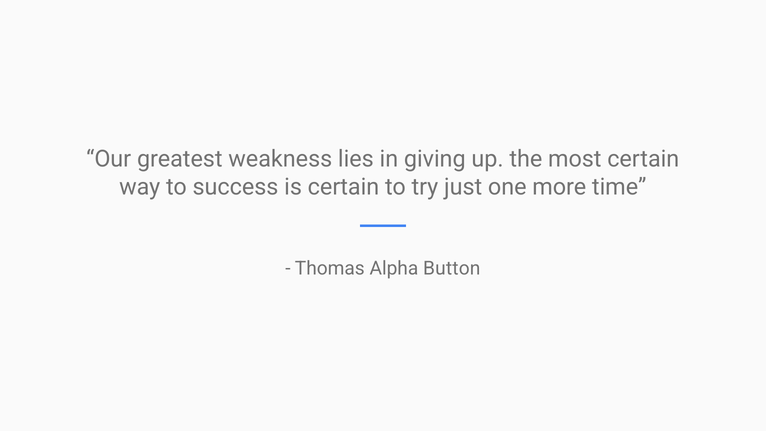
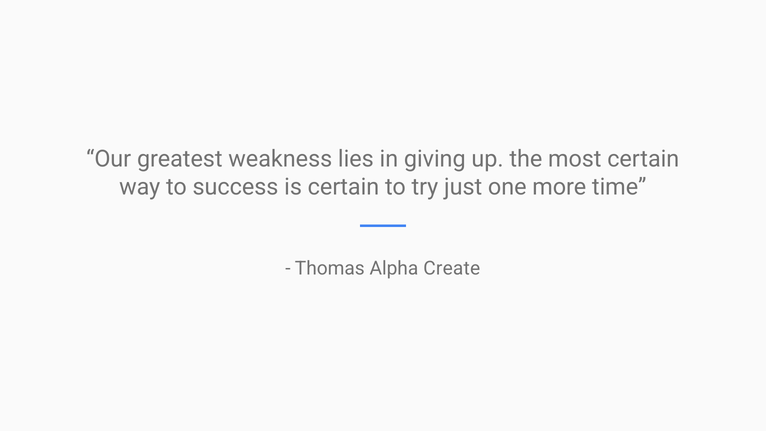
Button: Button -> Create
